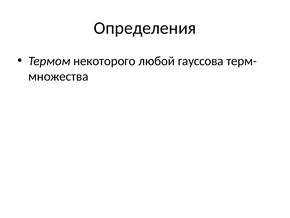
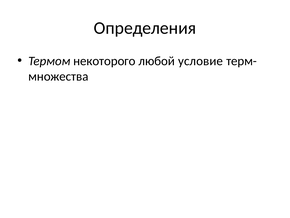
гауссова: гауссова -> условие
